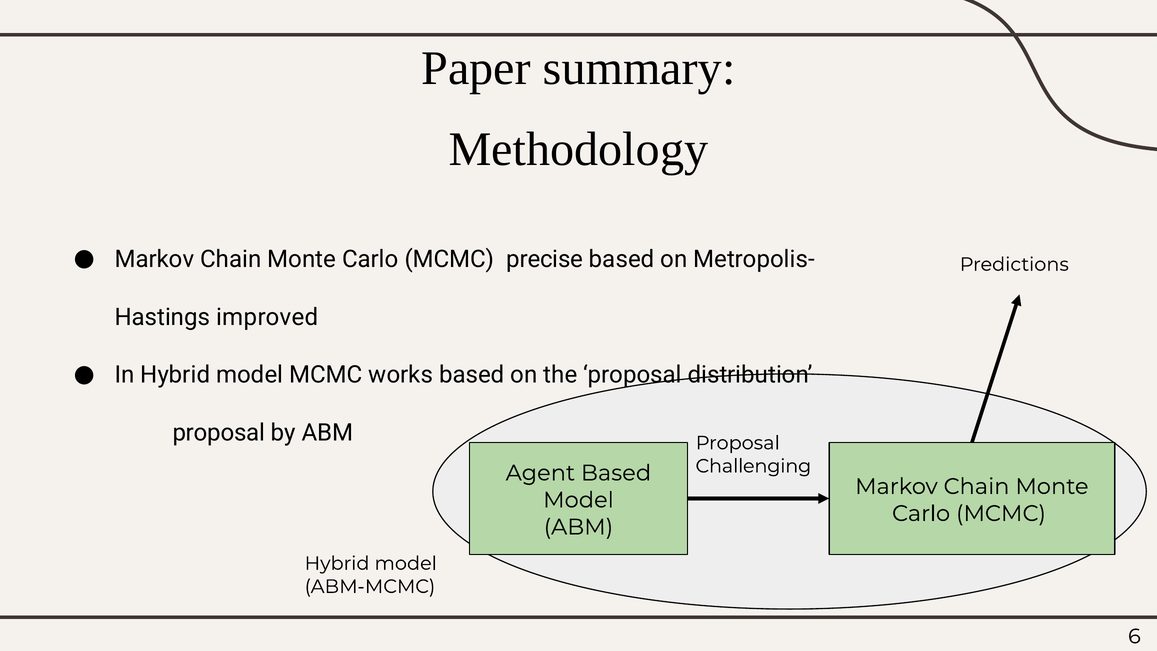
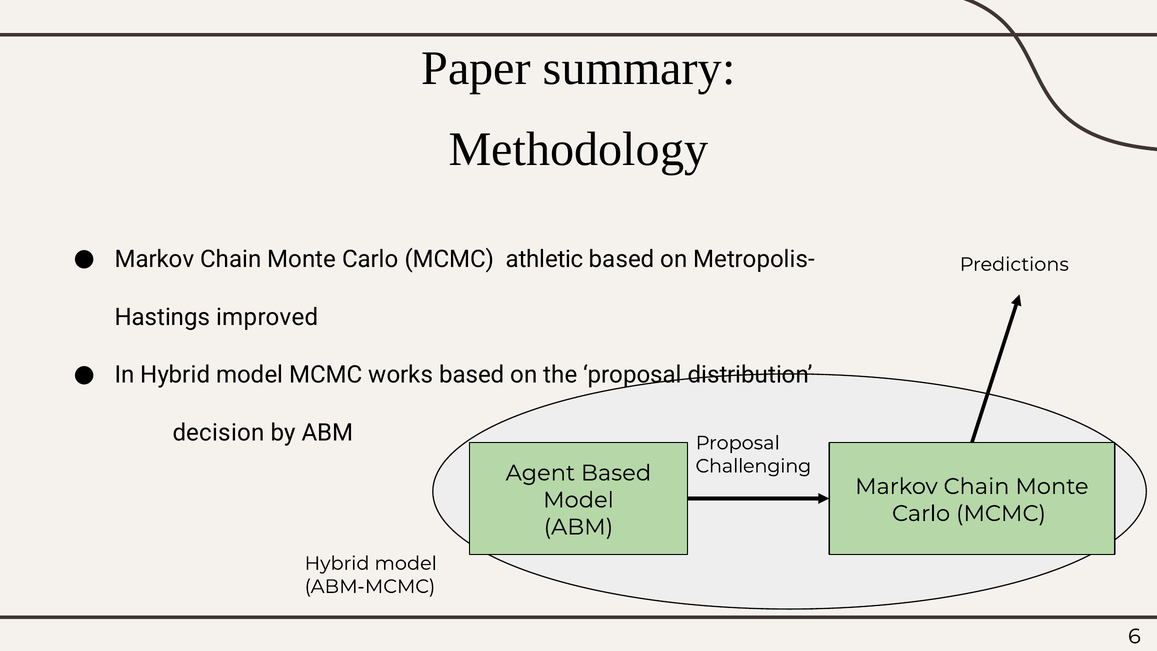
precise: precise -> athletic
proposal at (219, 433): proposal -> decision
